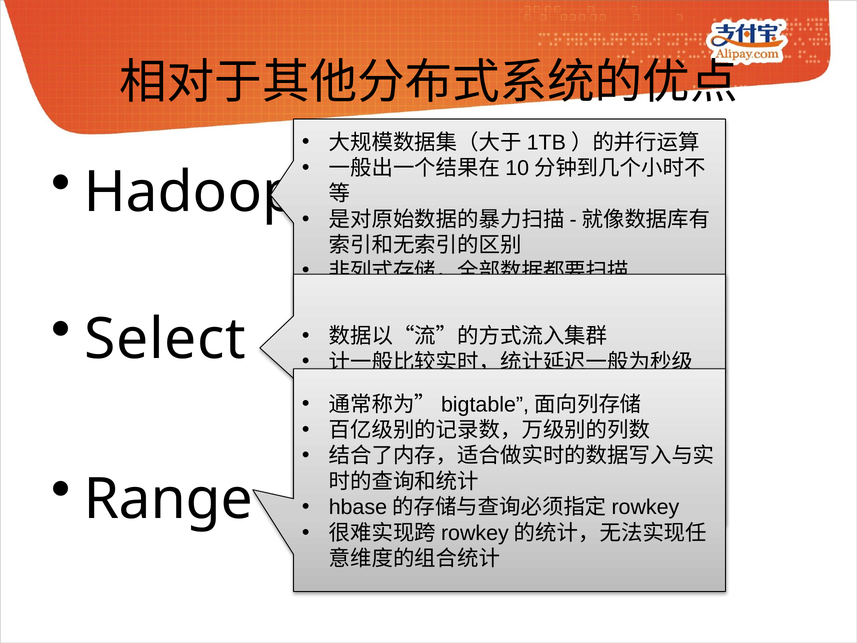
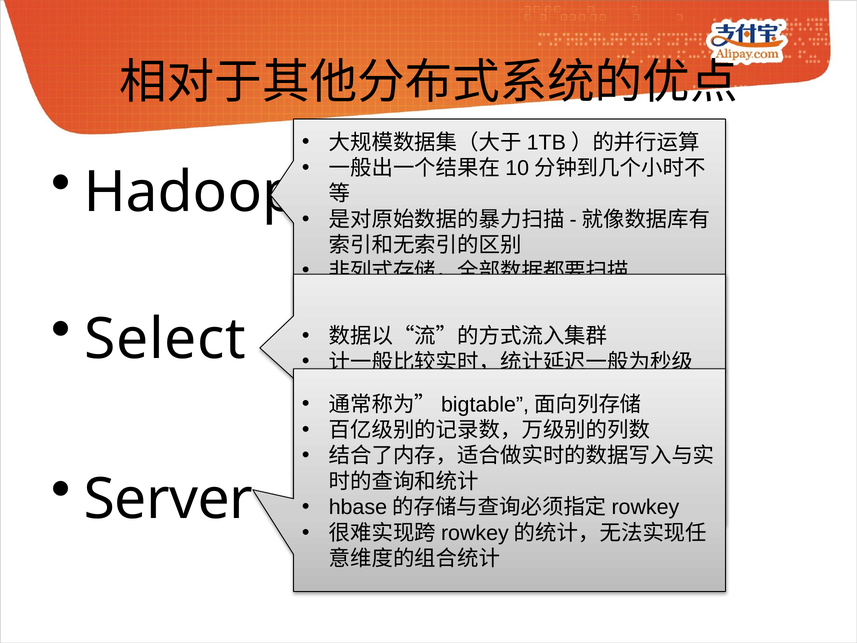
Range: Range -> Server
